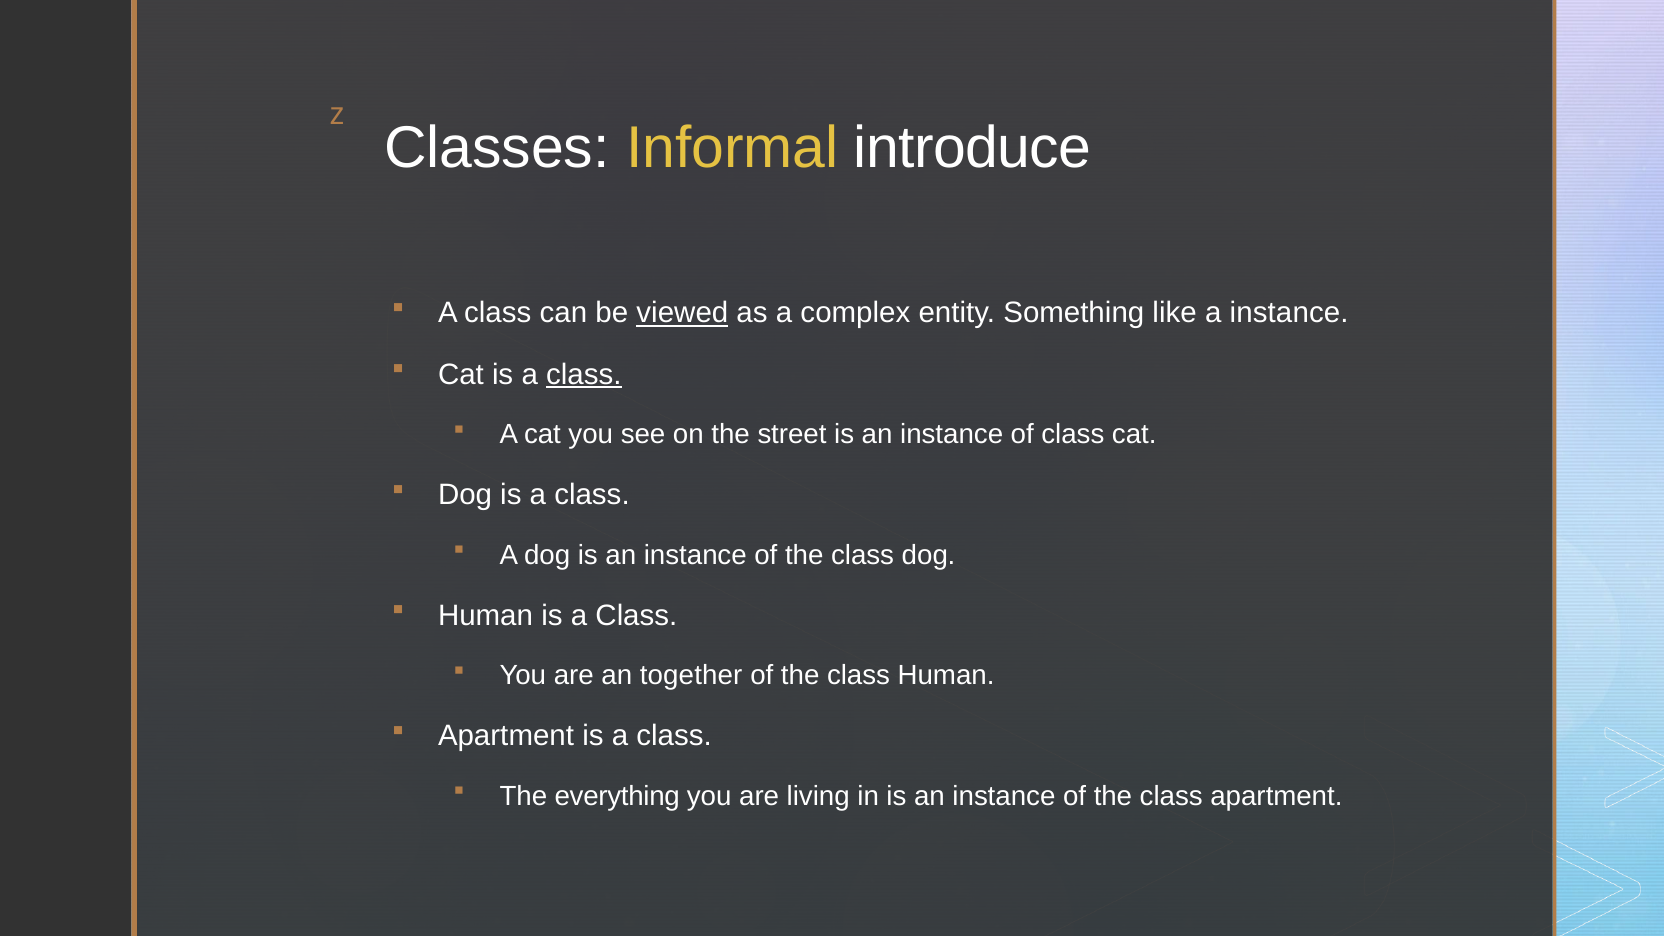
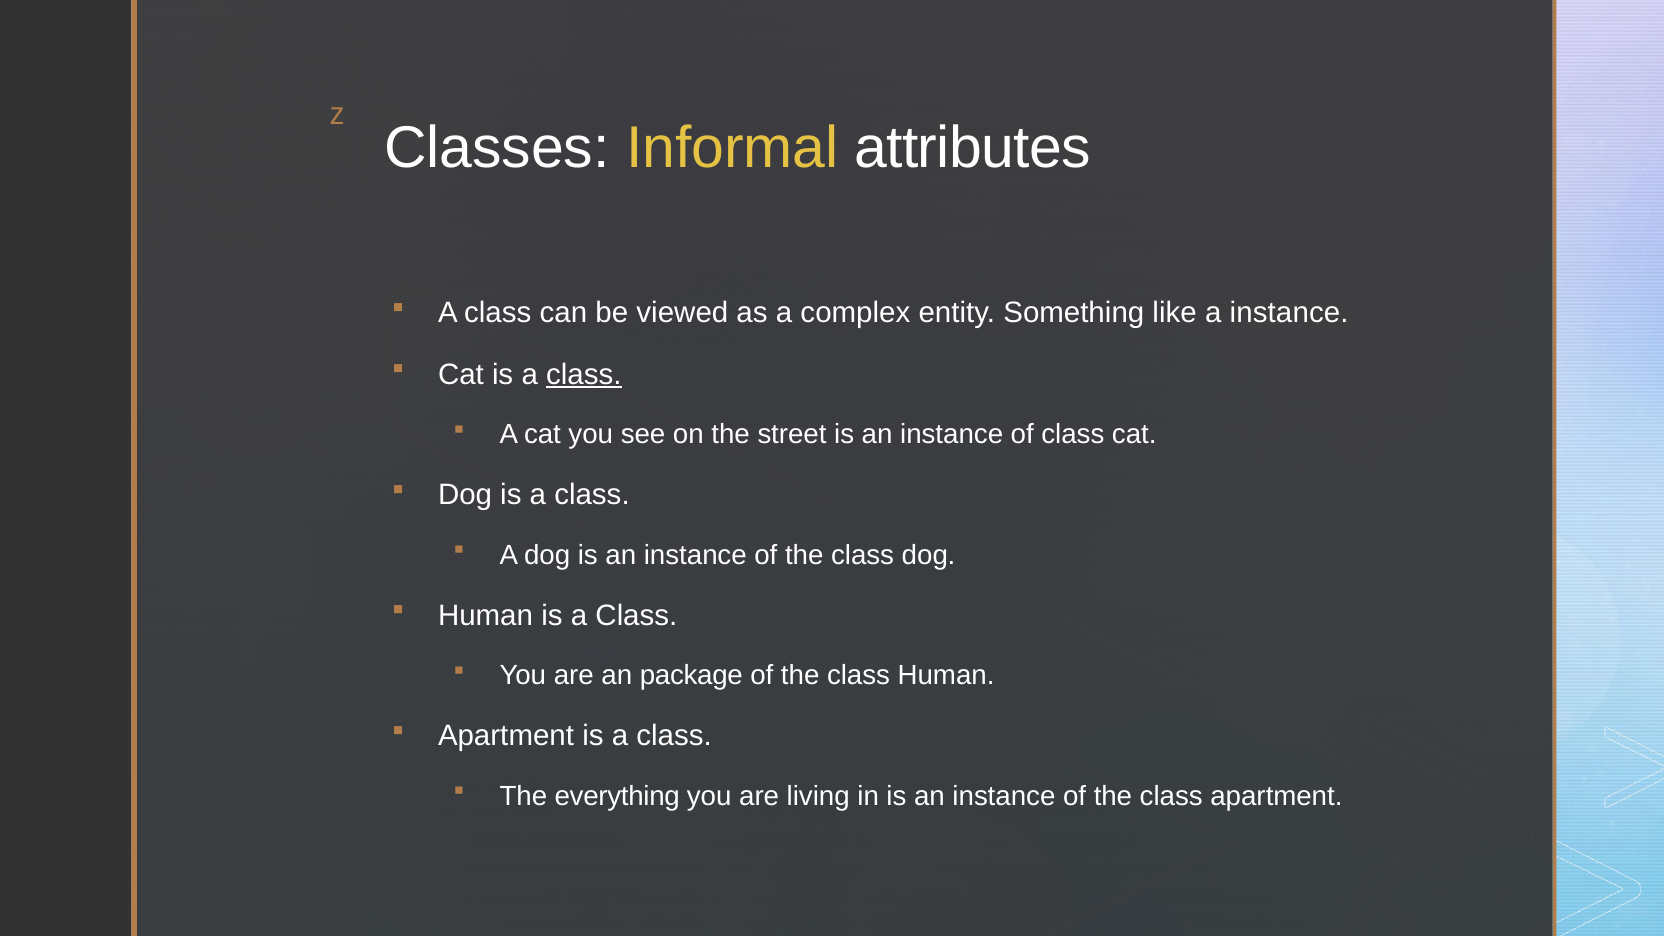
introduce: introduce -> attributes
viewed underline: present -> none
together: together -> package
